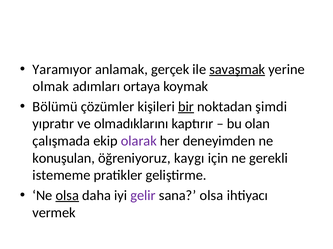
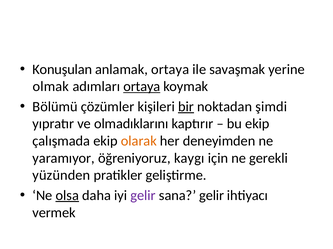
Yaramıyor: Yaramıyor -> Konuşulan
anlamak gerçek: gerçek -> ortaya
savaşmak underline: present -> none
ortaya at (142, 87) underline: none -> present
bu olan: olan -> ekip
olarak colour: purple -> orange
konuşulan: konuşulan -> yaramıyor
istememe: istememe -> yüzünden
sana olsa: olsa -> gelir
